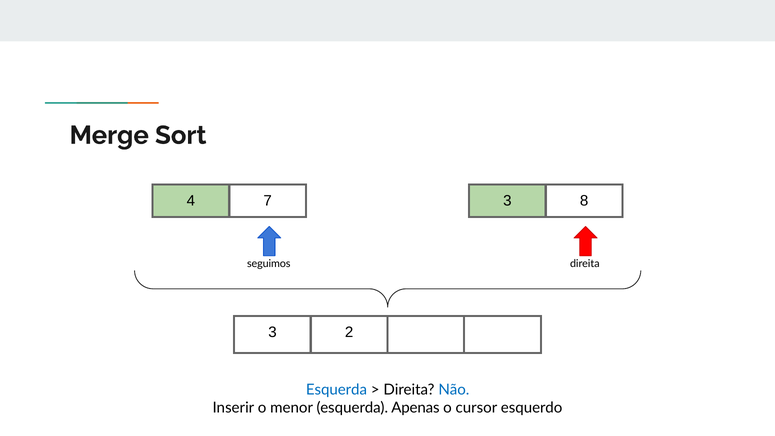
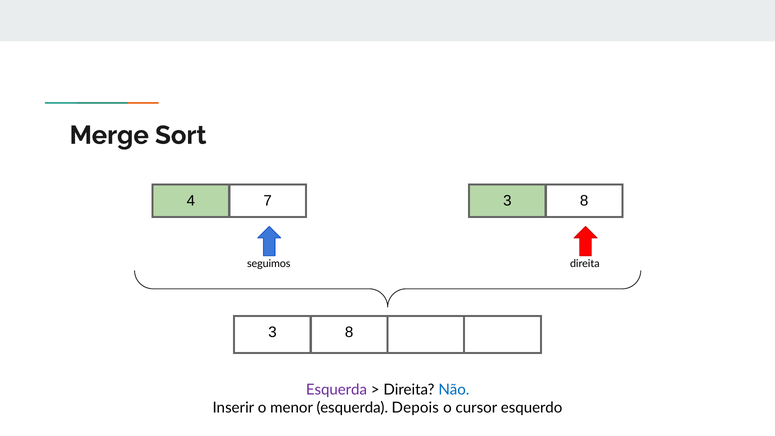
2 at (349, 332): 2 -> 8
Esquerda at (336, 390) colour: blue -> purple
Apenas: Apenas -> Depois
